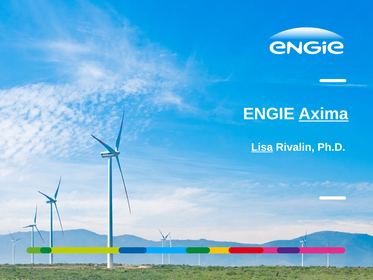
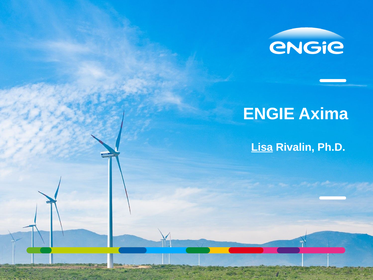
Axima underline: present -> none
